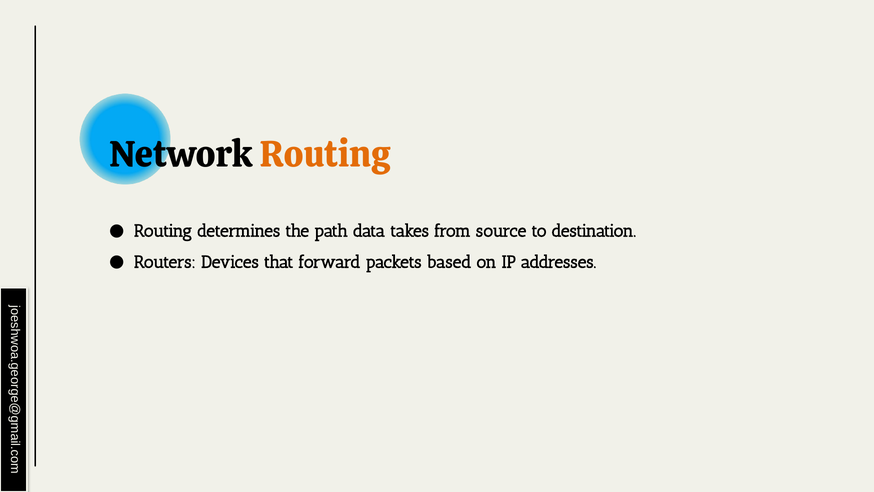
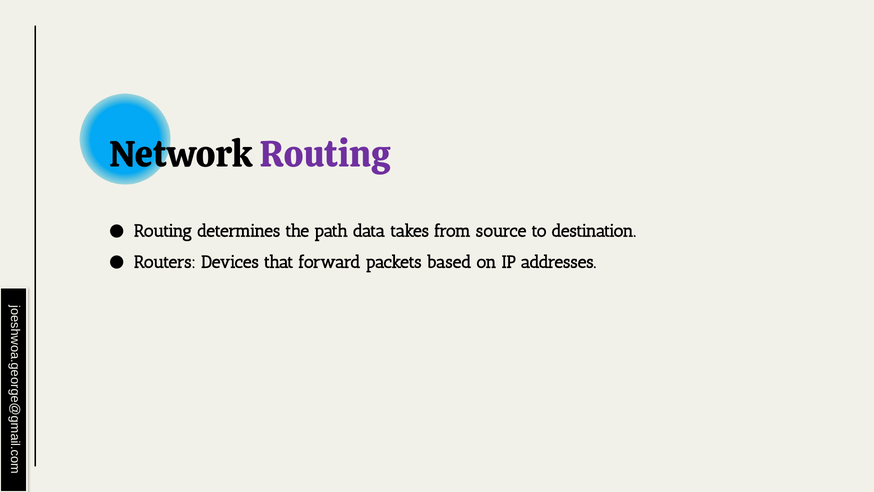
Routing at (325, 155) colour: orange -> purple
